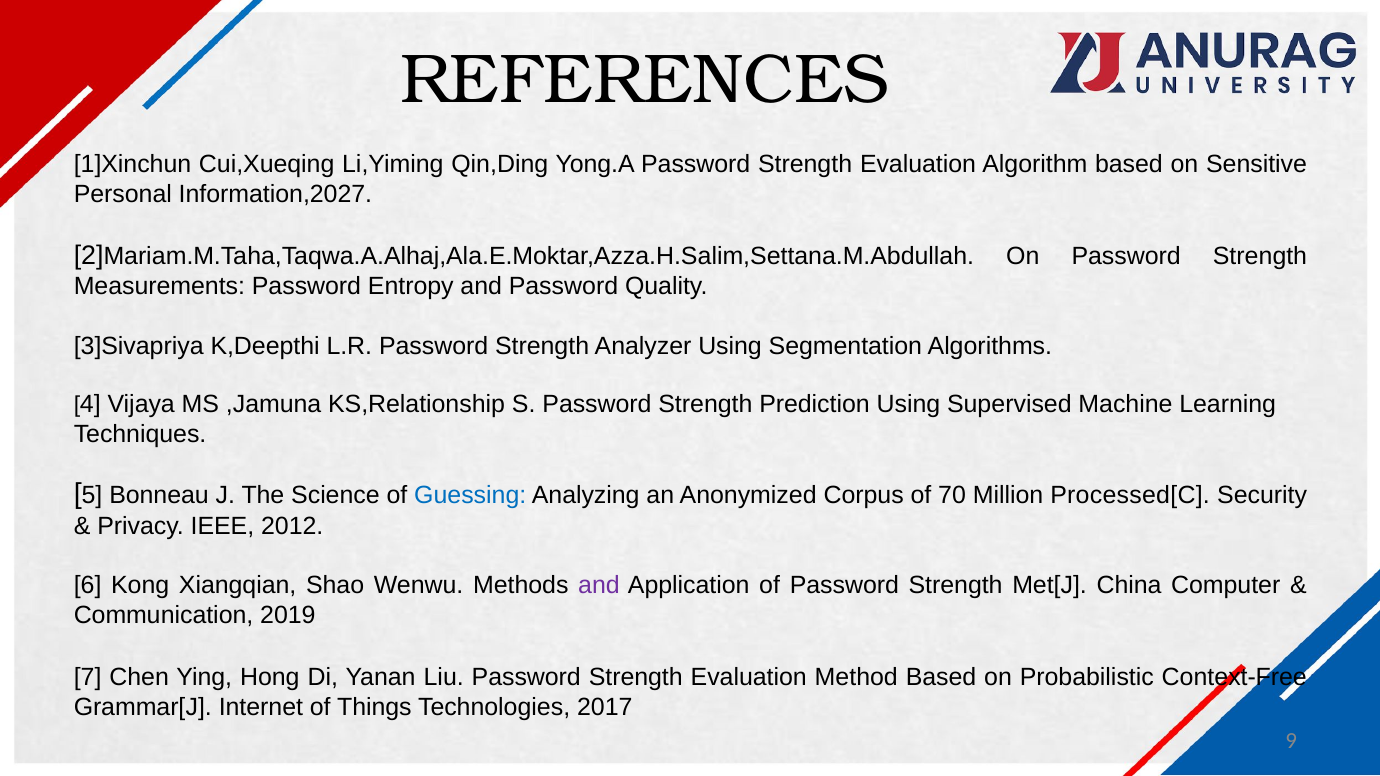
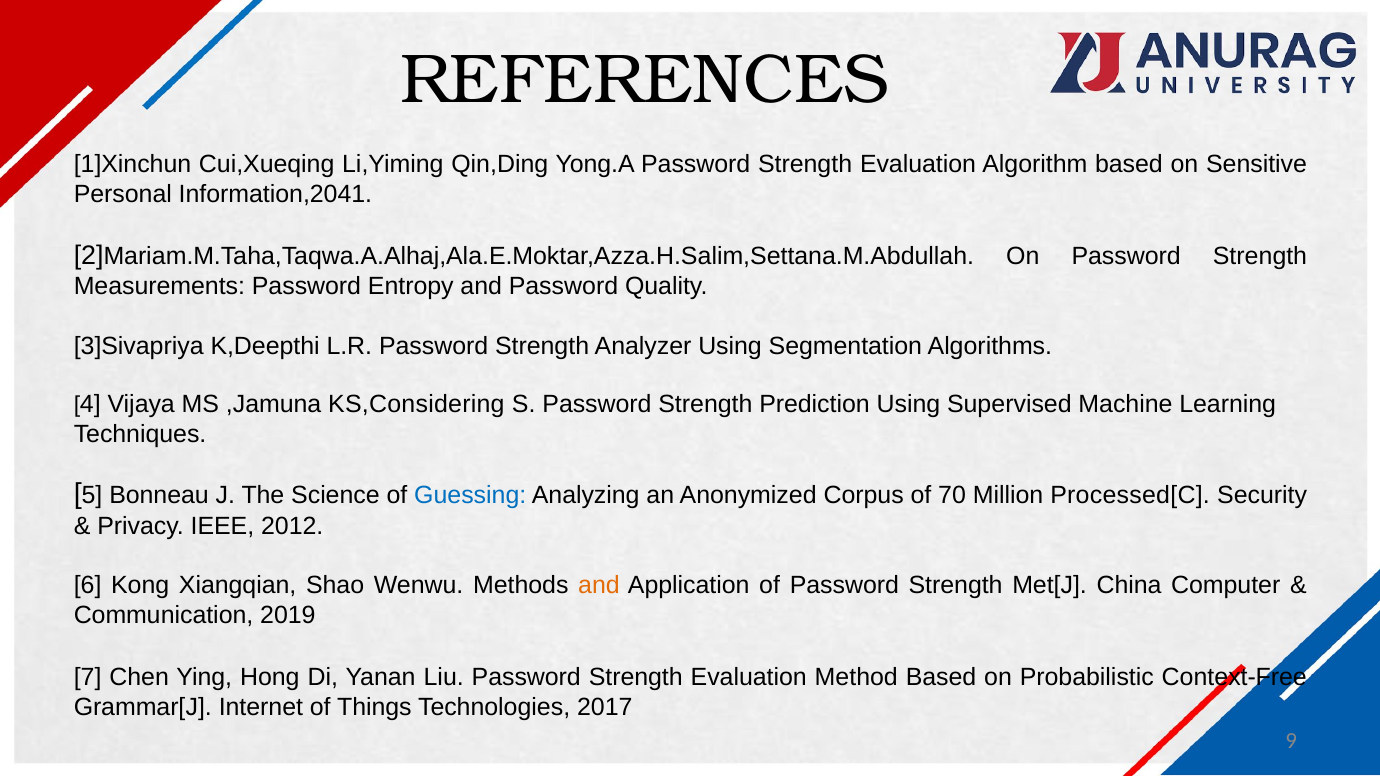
Information,2027: Information,2027 -> Information,2041
KS,Relationship: KS,Relationship -> KS,Considering
and at (599, 586) colour: purple -> orange
